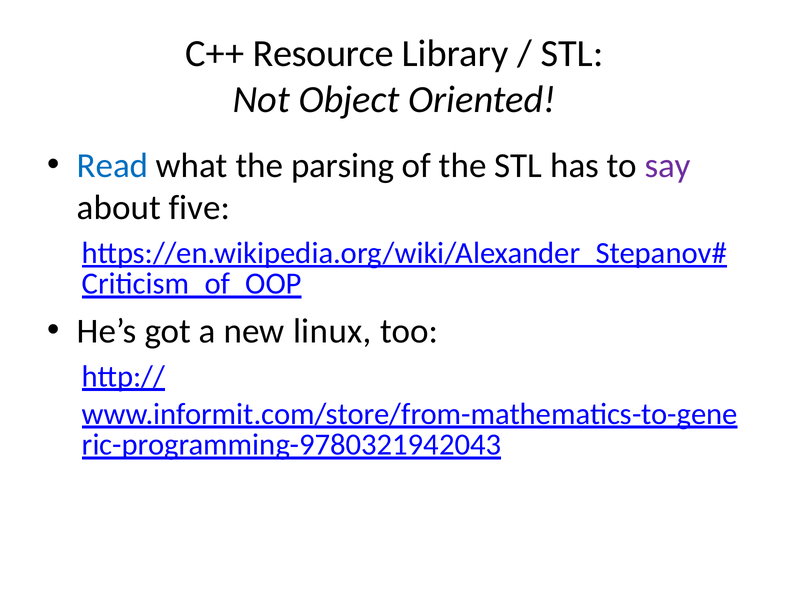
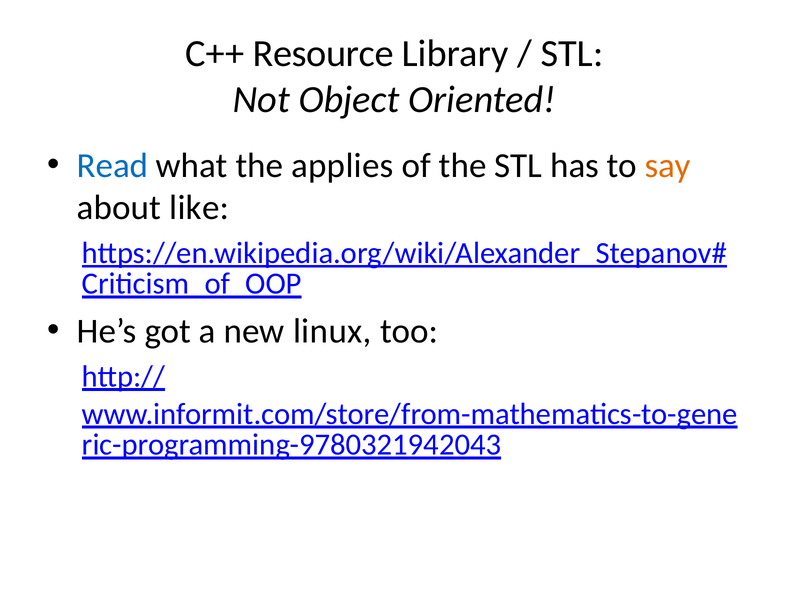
parsing: parsing -> applies
say colour: purple -> orange
five: five -> like
